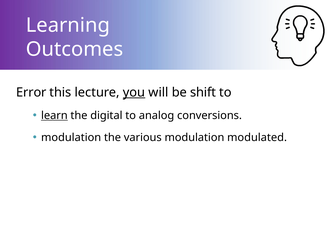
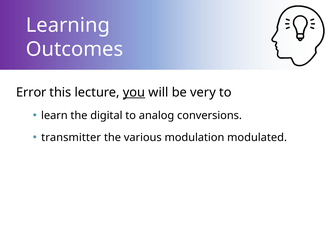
shift: shift -> very
learn underline: present -> none
modulation at (71, 138): modulation -> transmitter
